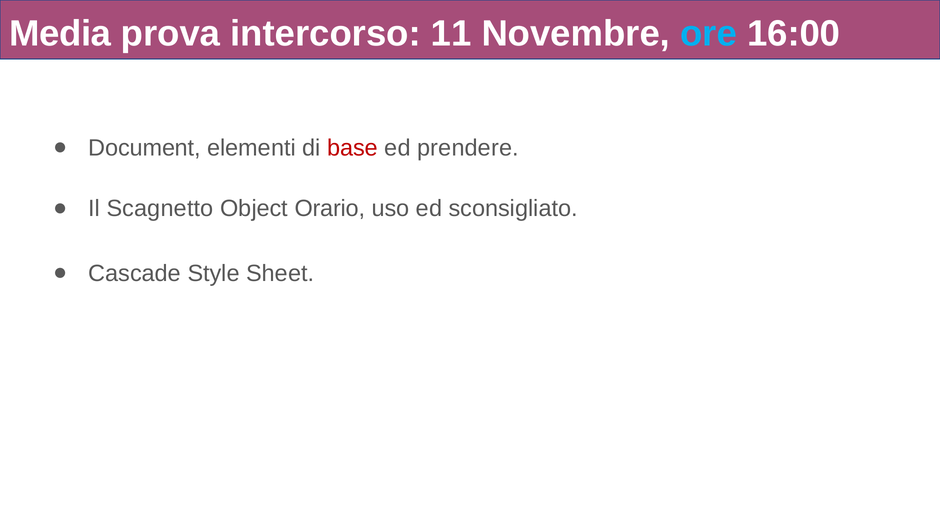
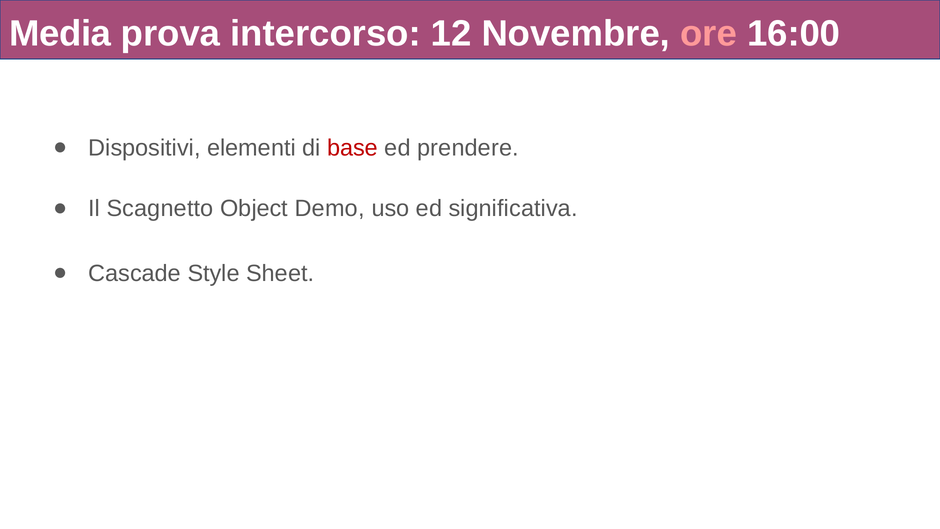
11: 11 -> 12
ore colour: light blue -> pink
Document: Document -> Dispositivi
Orario: Orario -> Demo
sconsigliato: sconsigliato -> significativa
